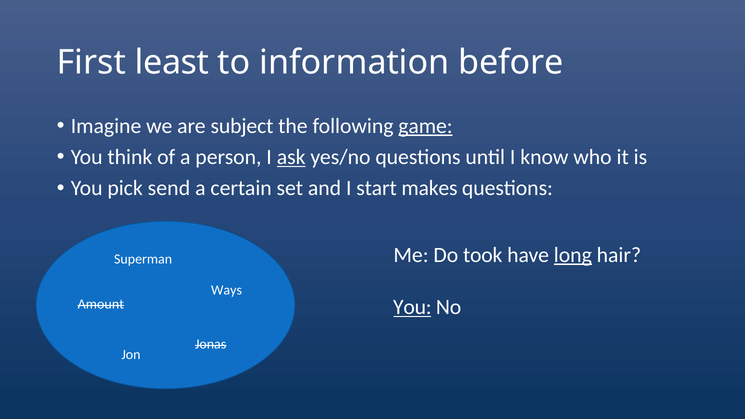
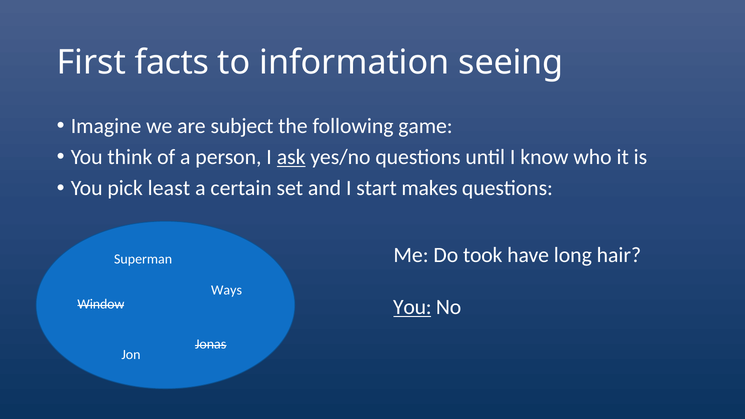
least: least -> facts
before: before -> seeing
game underline: present -> none
send: send -> least
long underline: present -> none
Amount: Amount -> Window
